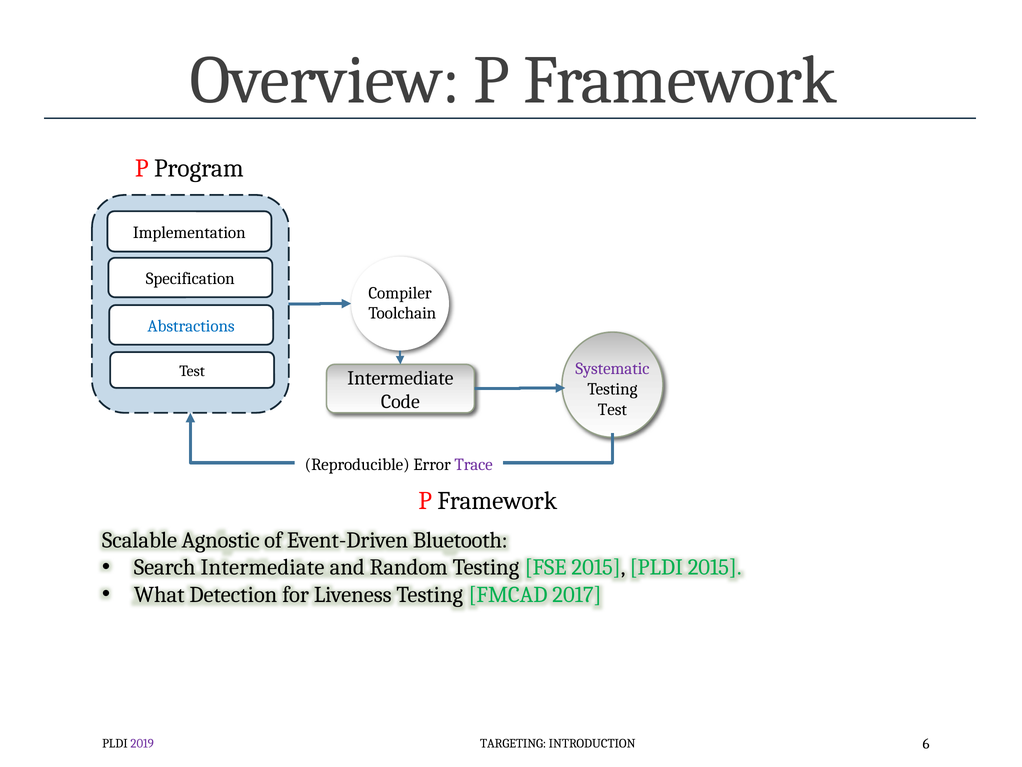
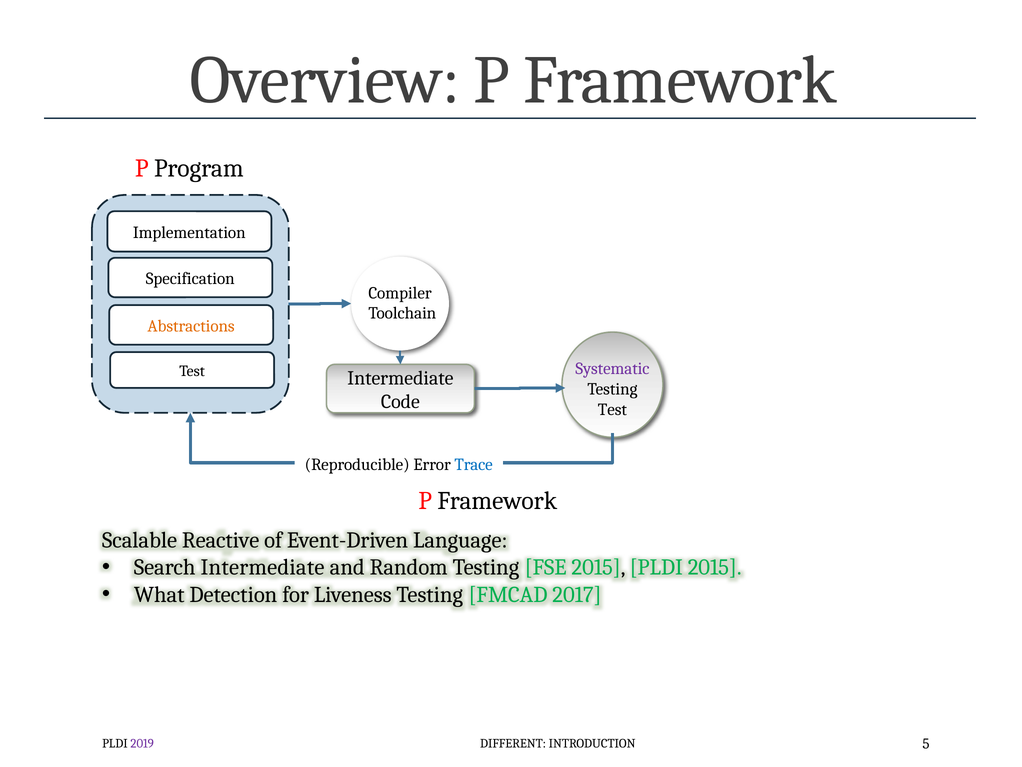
Abstractions colour: blue -> orange
Trace colour: purple -> blue
Agnostic: Agnostic -> Reactive
Bluetooth: Bluetooth -> Language
TARGETING: TARGETING -> DIFFERENT
6: 6 -> 5
